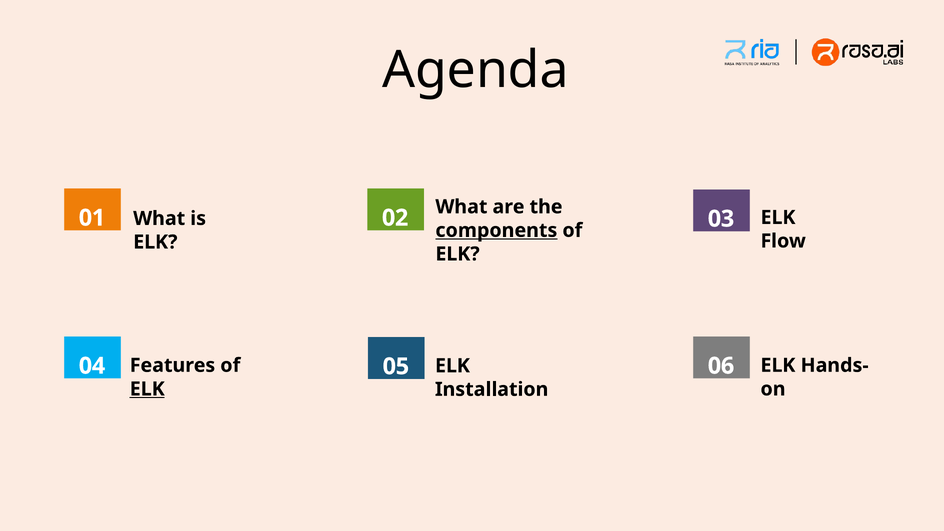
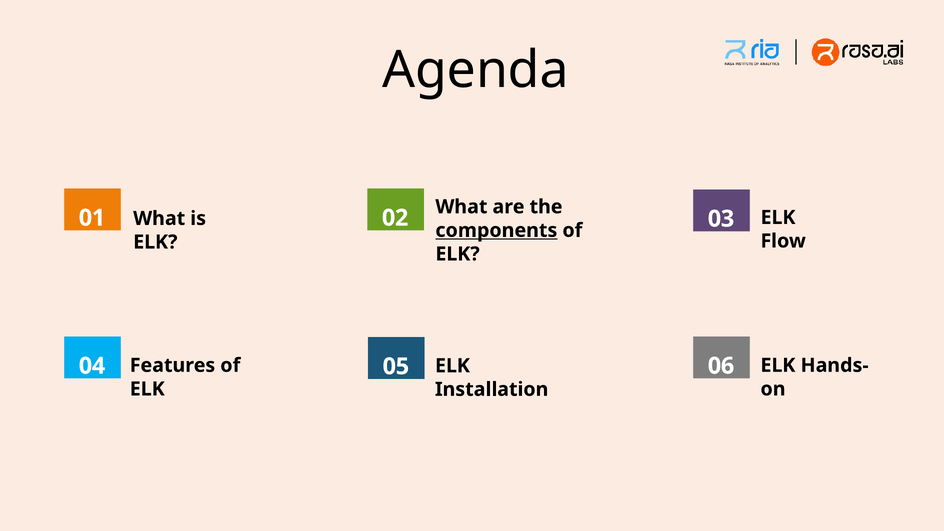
ELK at (147, 389) underline: present -> none
